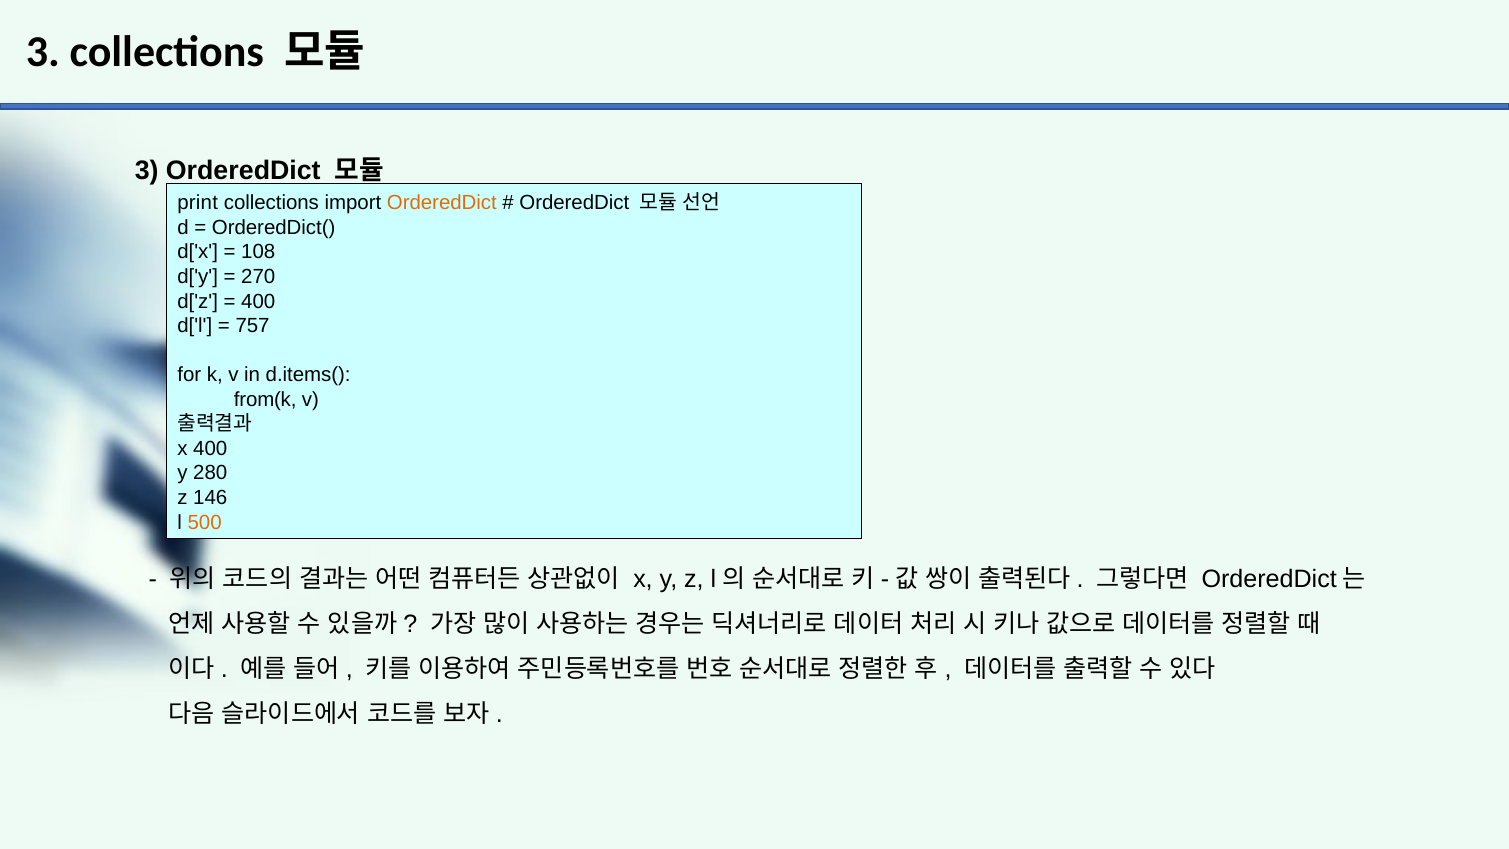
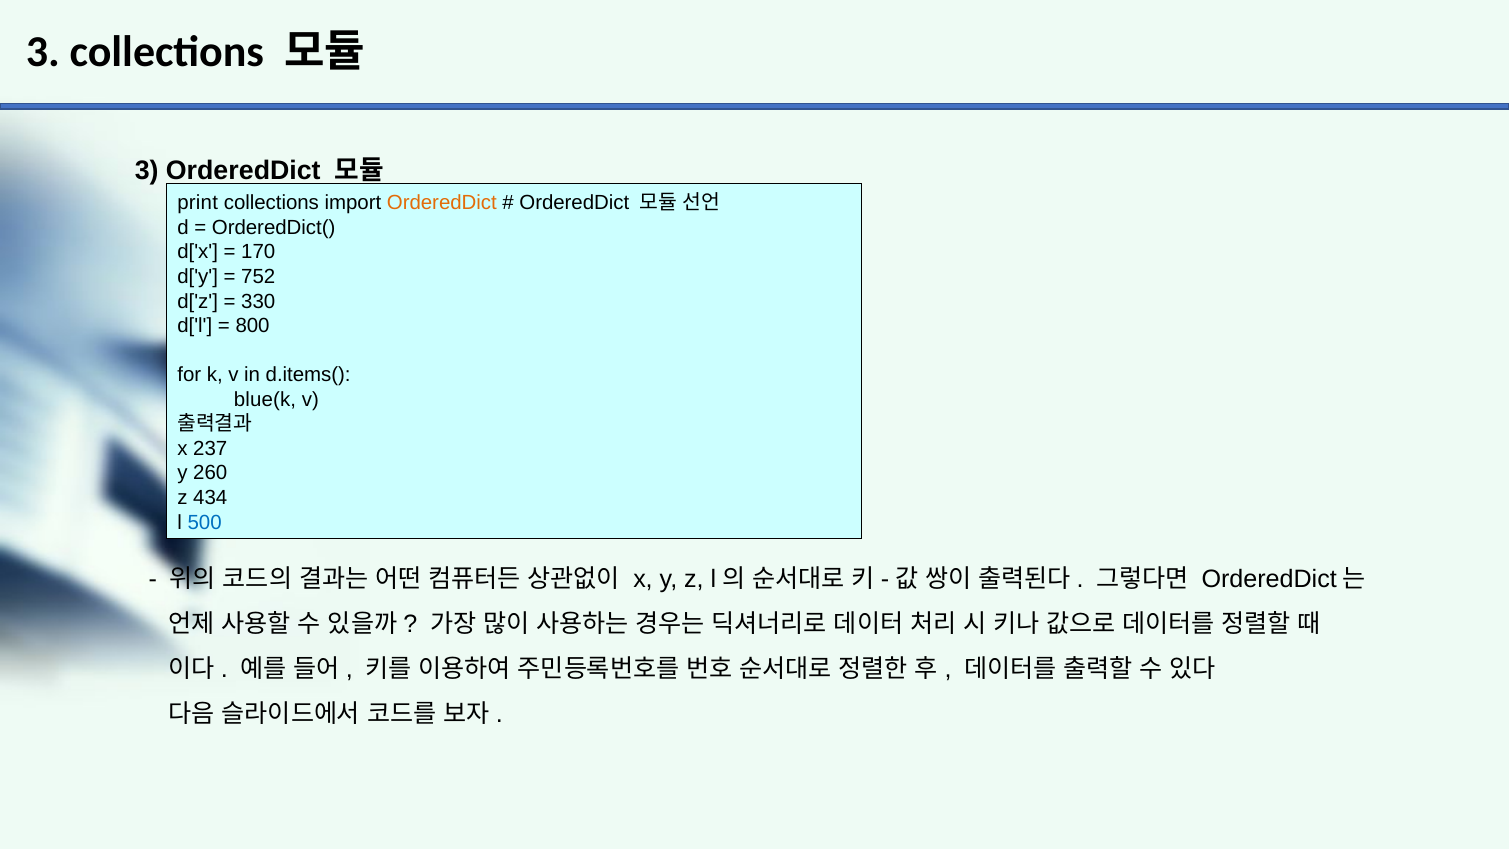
108: 108 -> 170
270: 270 -> 752
400 at (258, 301): 400 -> 330
757: 757 -> 800
from(k: from(k -> blue(k
x 400: 400 -> 237
280: 280 -> 260
146: 146 -> 434
500 colour: orange -> blue
